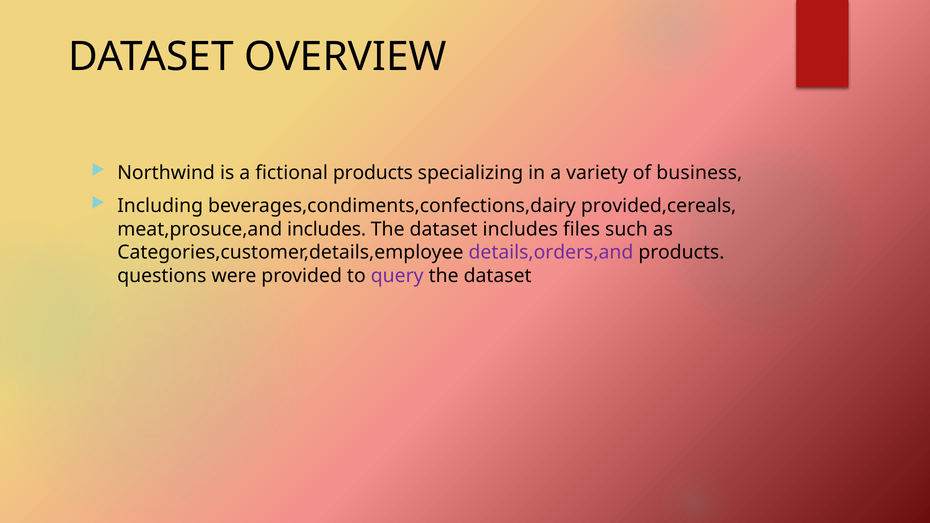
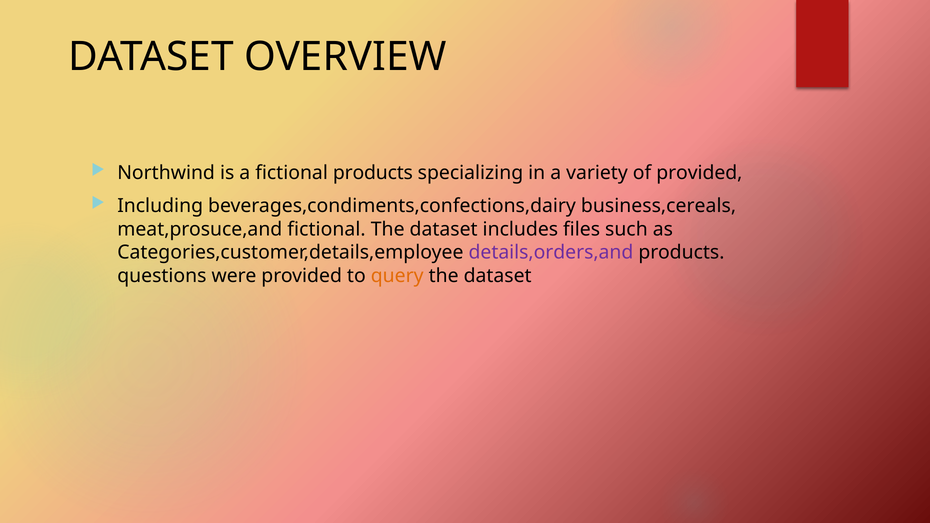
of business: business -> provided
provided,cereals: provided,cereals -> business,cereals
meat,prosuce,and includes: includes -> fictional
query colour: purple -> orange
